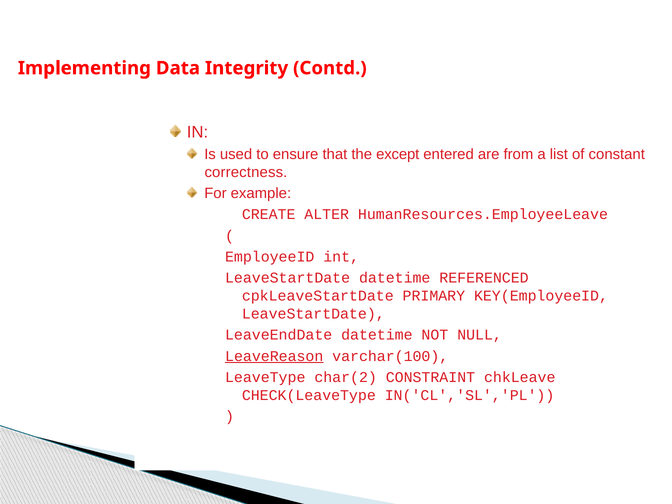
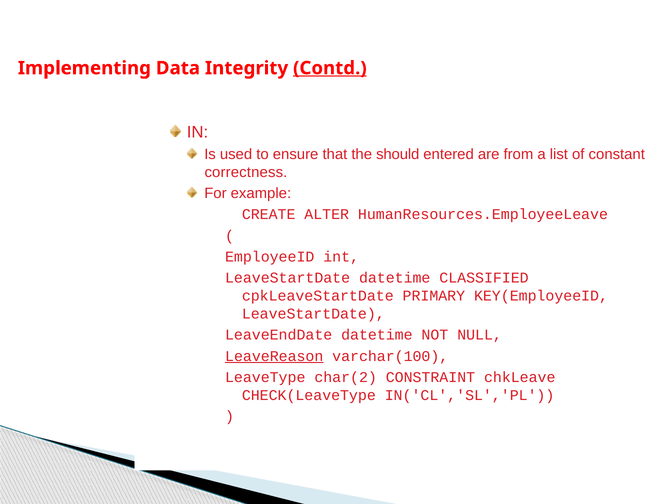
Contd underline: none -> present
except: except -> should
REFERENCED: REFERENCED -> CLASSIFIED
